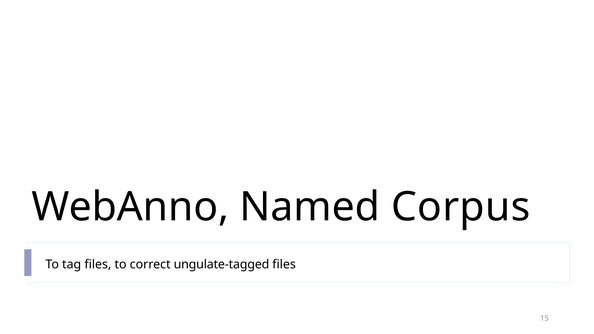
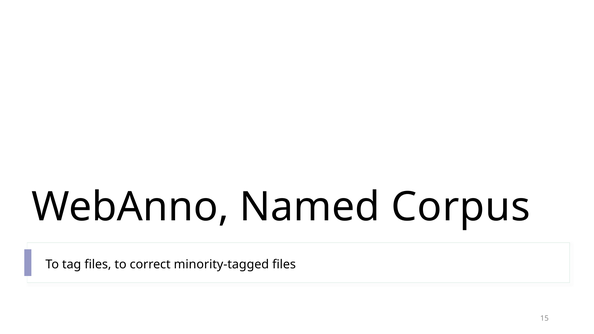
ungulate-tagged: ungulate-tagged -> minority-tagged
